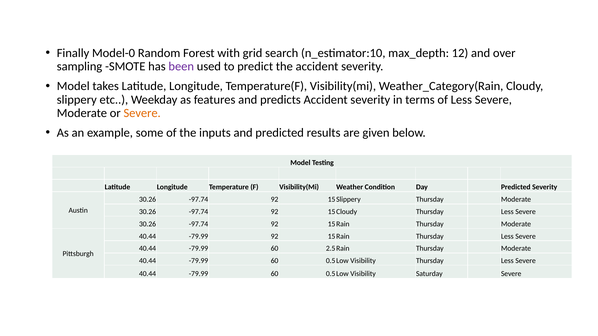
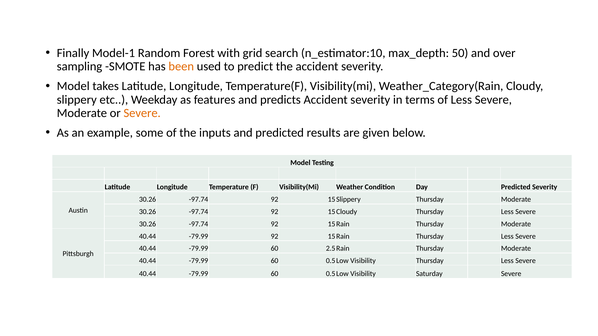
Model-0: Model-0 -> Model-1
12: 12 -> 50
been colour: purple -> orange
